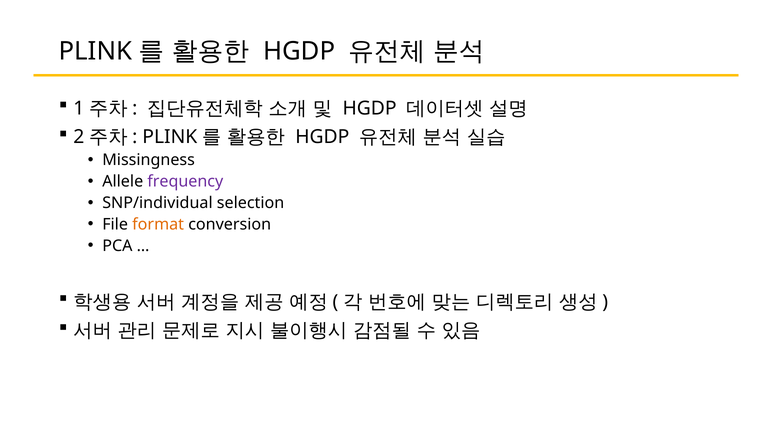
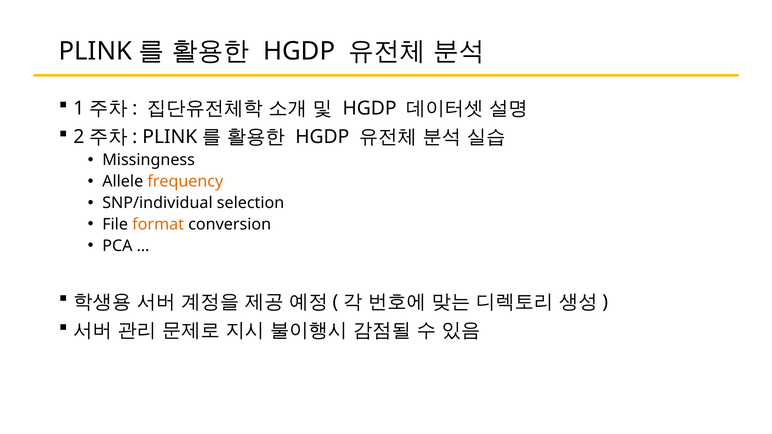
frequency colour: purple -> orange
